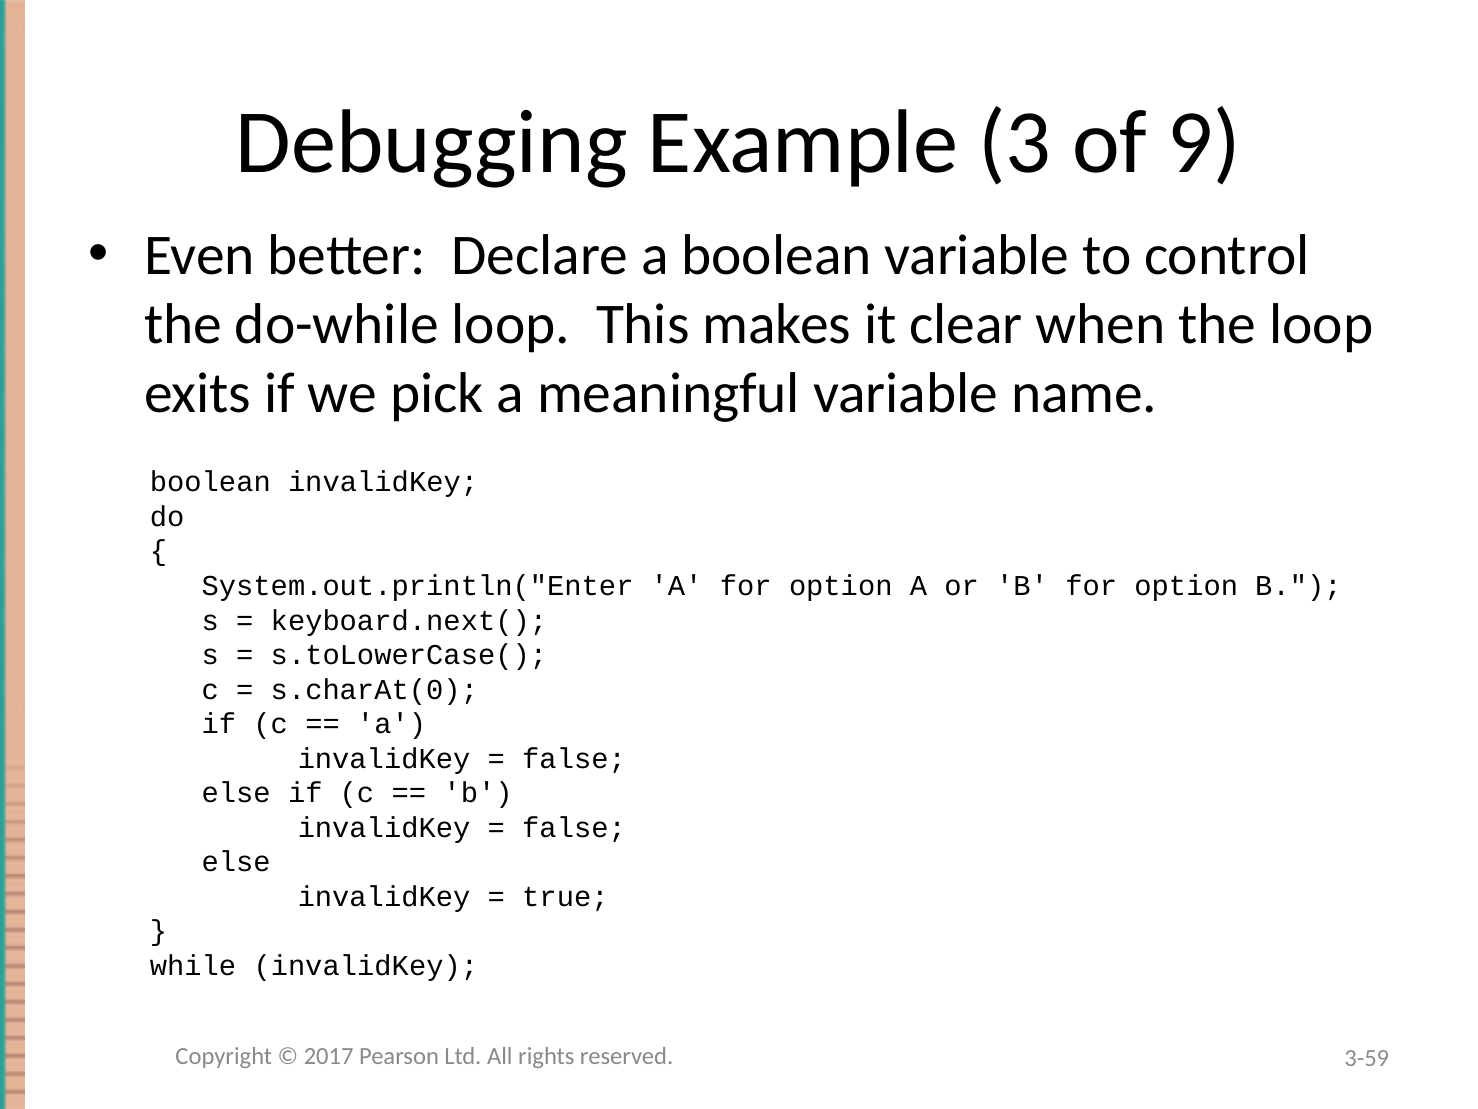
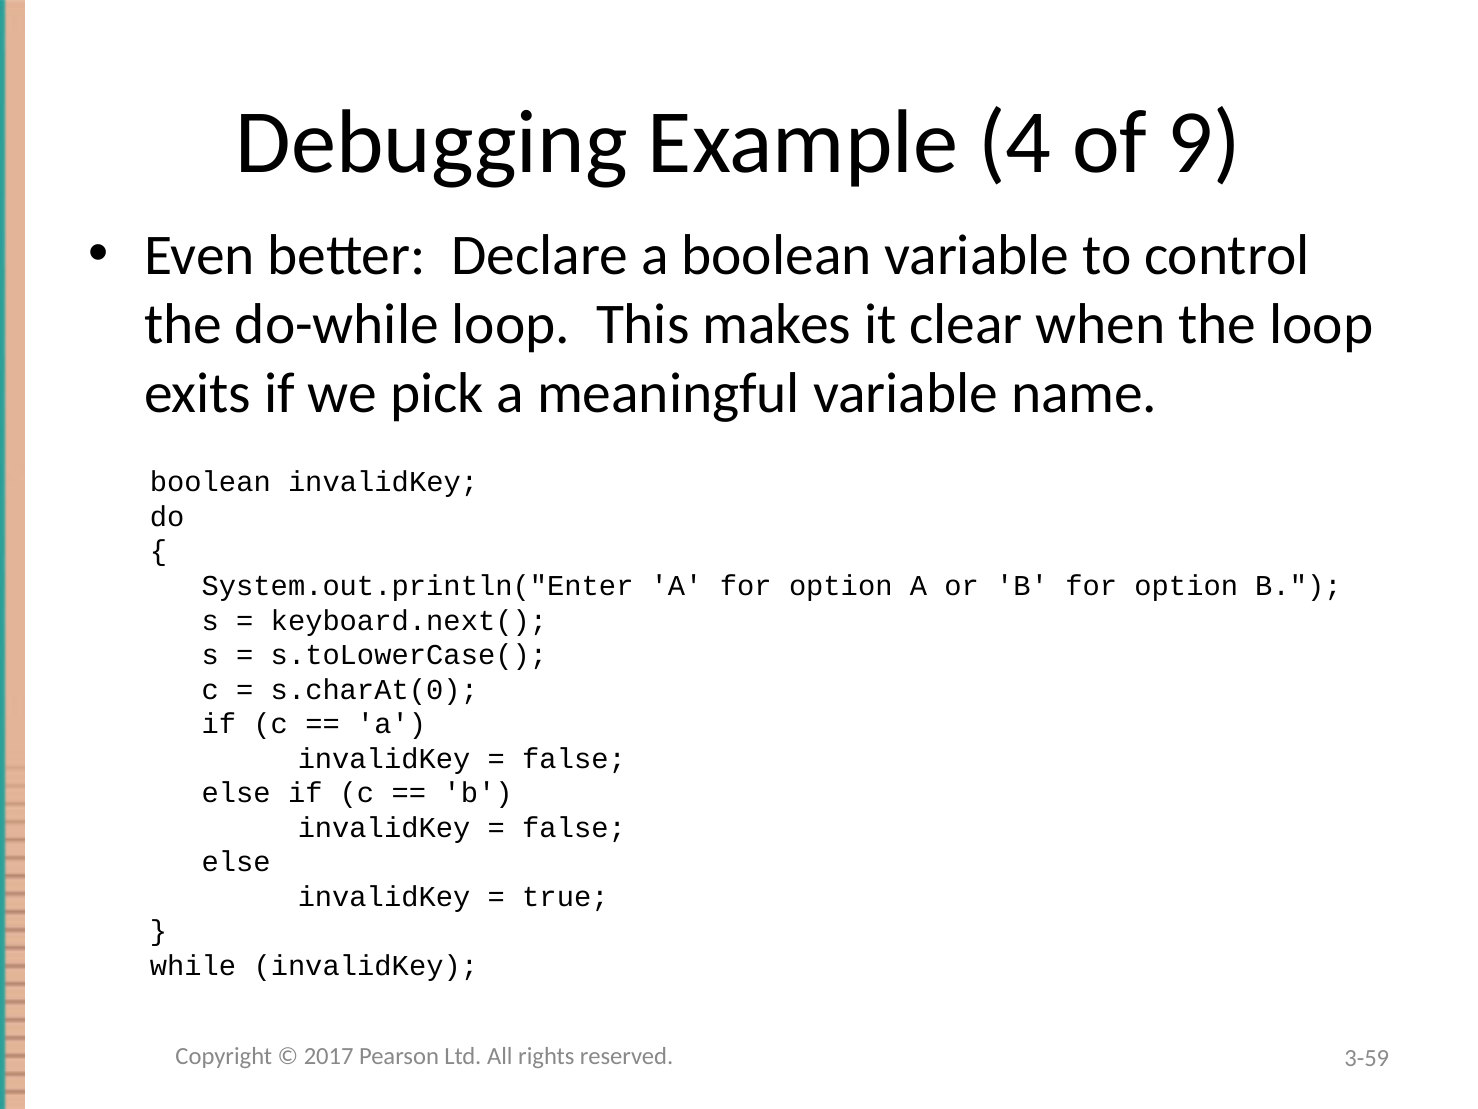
3: 3 -> 4
